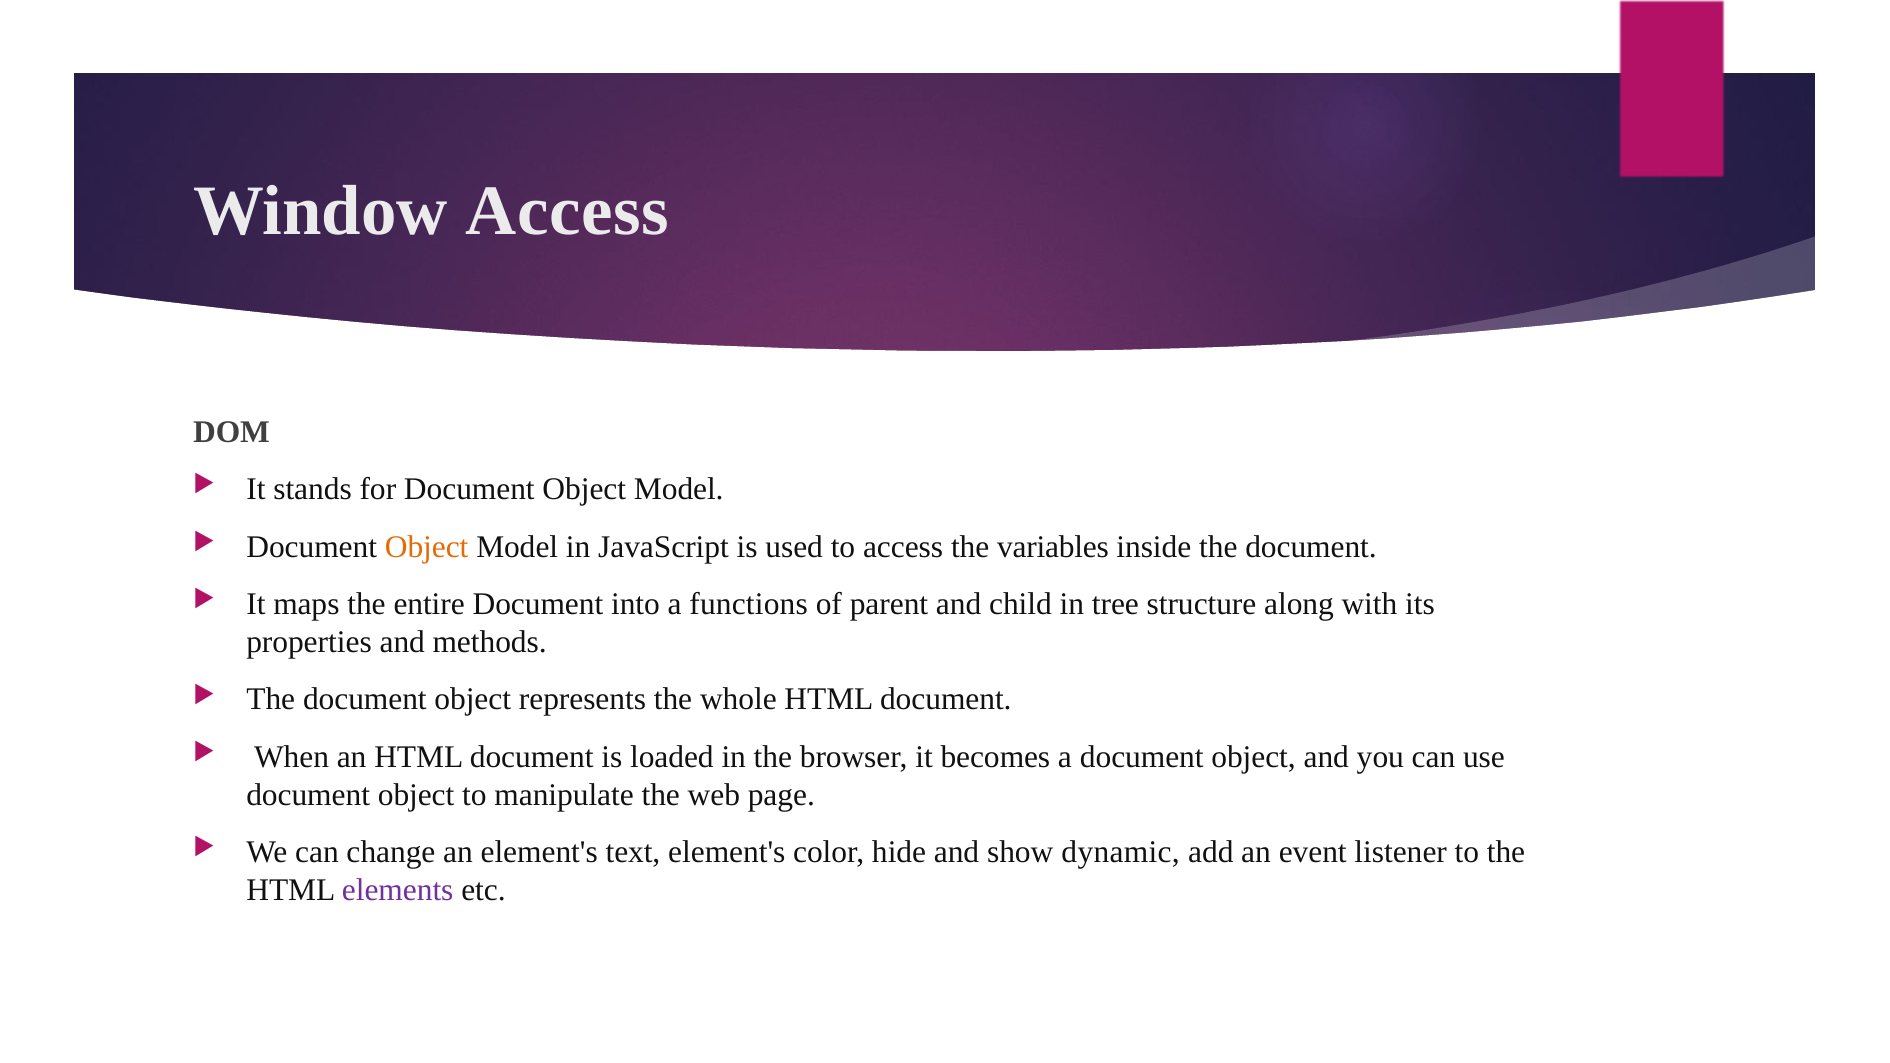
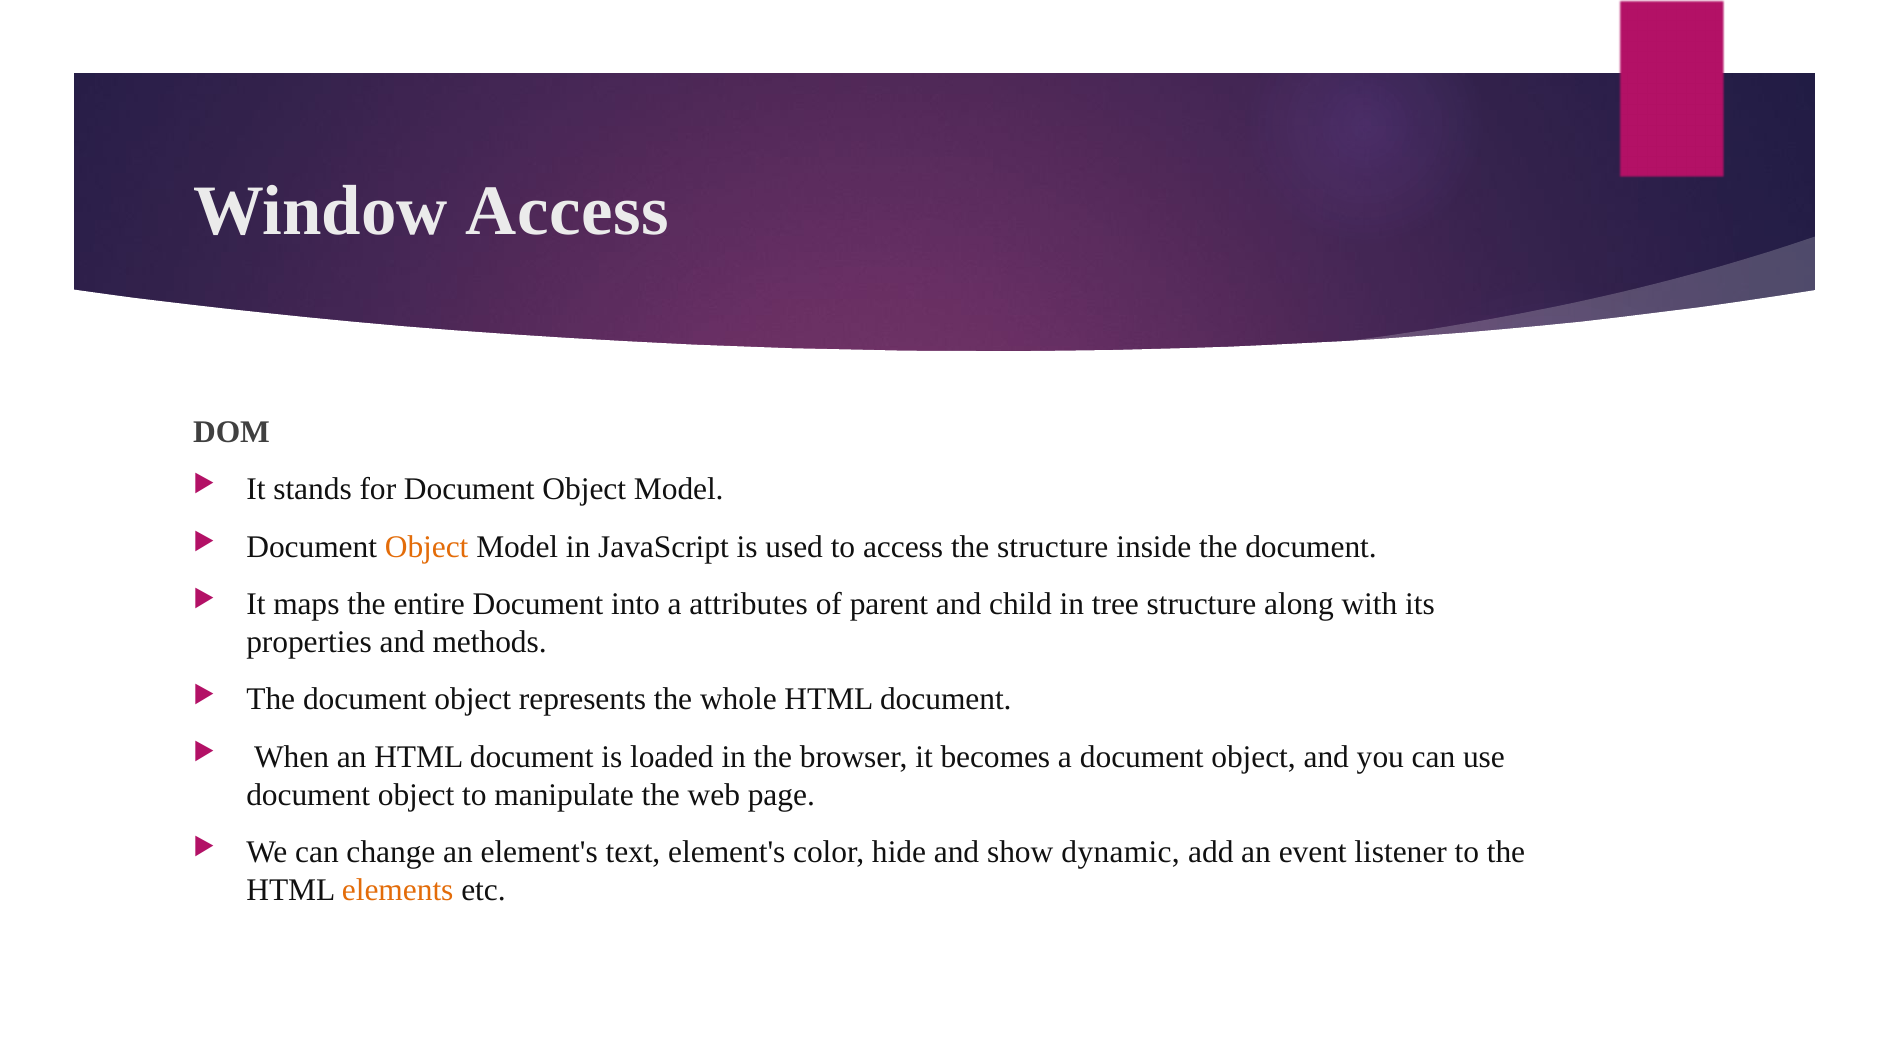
the variables: variables -> structure
functions: functions -> attributes
elements colour: purple -> orange
